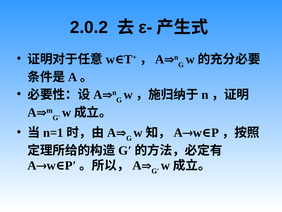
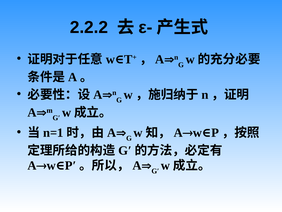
2.0.2: 2.0.2 -> 2.2.2
